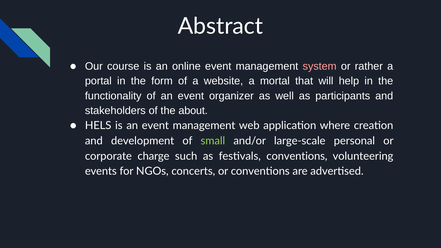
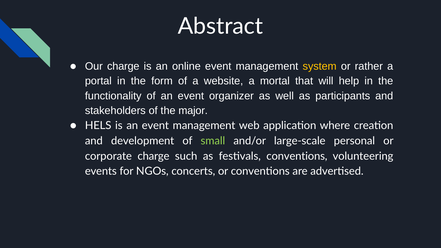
Our course: course -> charge
system colour: pink -> yellow
about: about -> major
